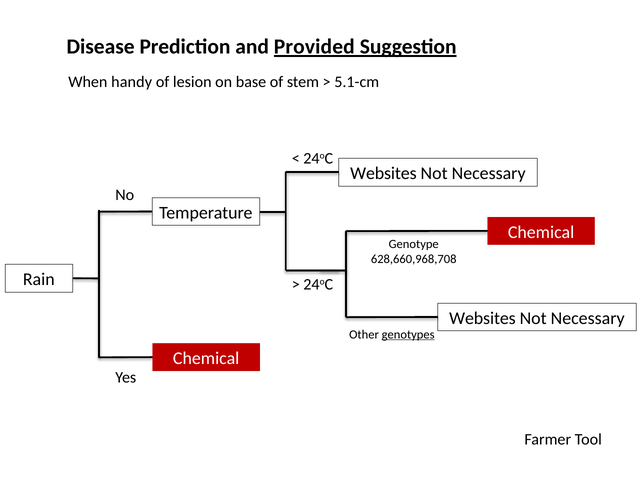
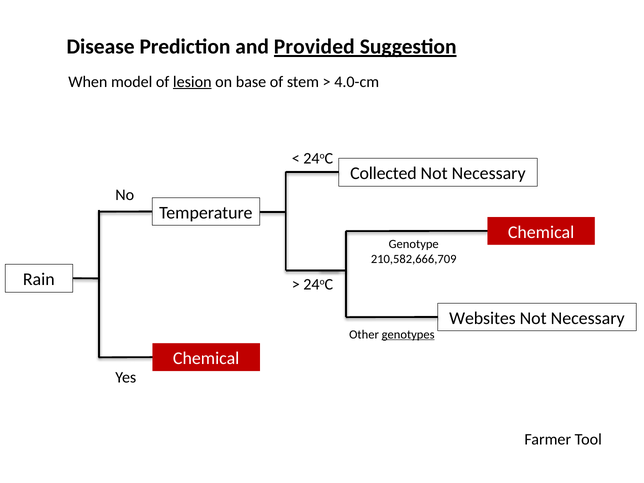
handy: handy -> model
lesion underline: none -> present
5.1-cm: 5.1-cm -> 4.0-cm
Websites at (383, 173): Websites -> Collected
628,660,968,708: 628,660,968,708 -> 210,582,666,709
